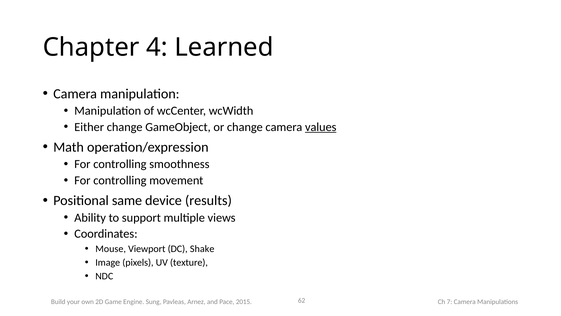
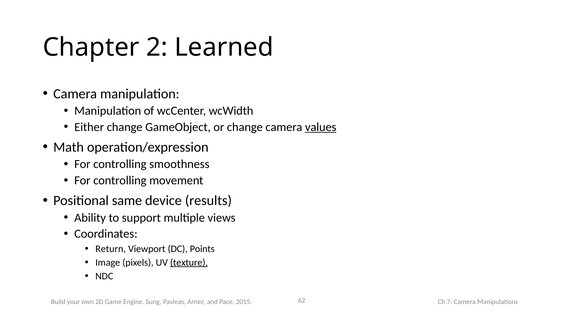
4: 4 -> 2
Mouse: Mouse -> Return
Shake: Shake -> Points
texture underline: none -> present
